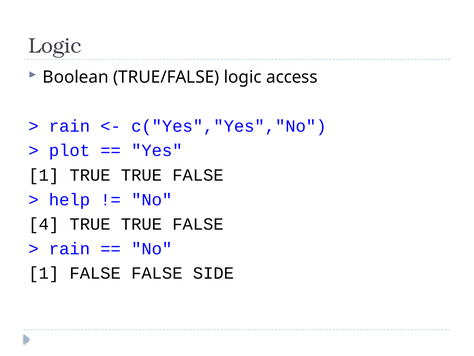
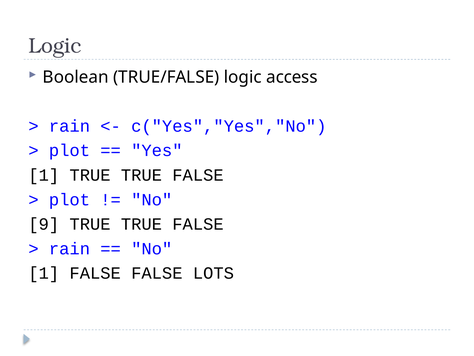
help at (69, 199): help -> plot
4: 4 -> 9
SIDE: SIDE -> LOTS
